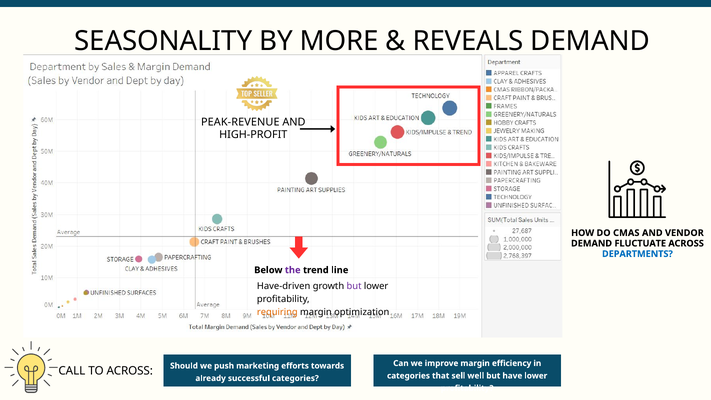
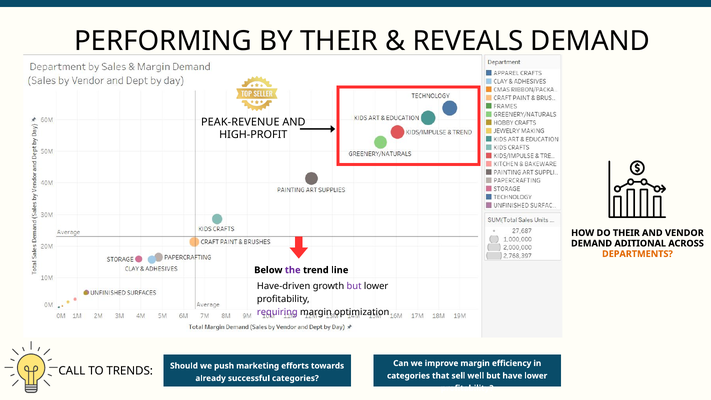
SEASONALITY: SEASONALITY -> PERFORMING
BY MORE: MORE -> THEIR
DO CMAS: CMAS -> THEIR
FLUCTUATE: FLUCTUATE -> ADITIONAL
DEPARTMENTS colour: blue -> orange
requiring colour: orange -> purple
TO ACROSS: ACROSS -> TRENDS
